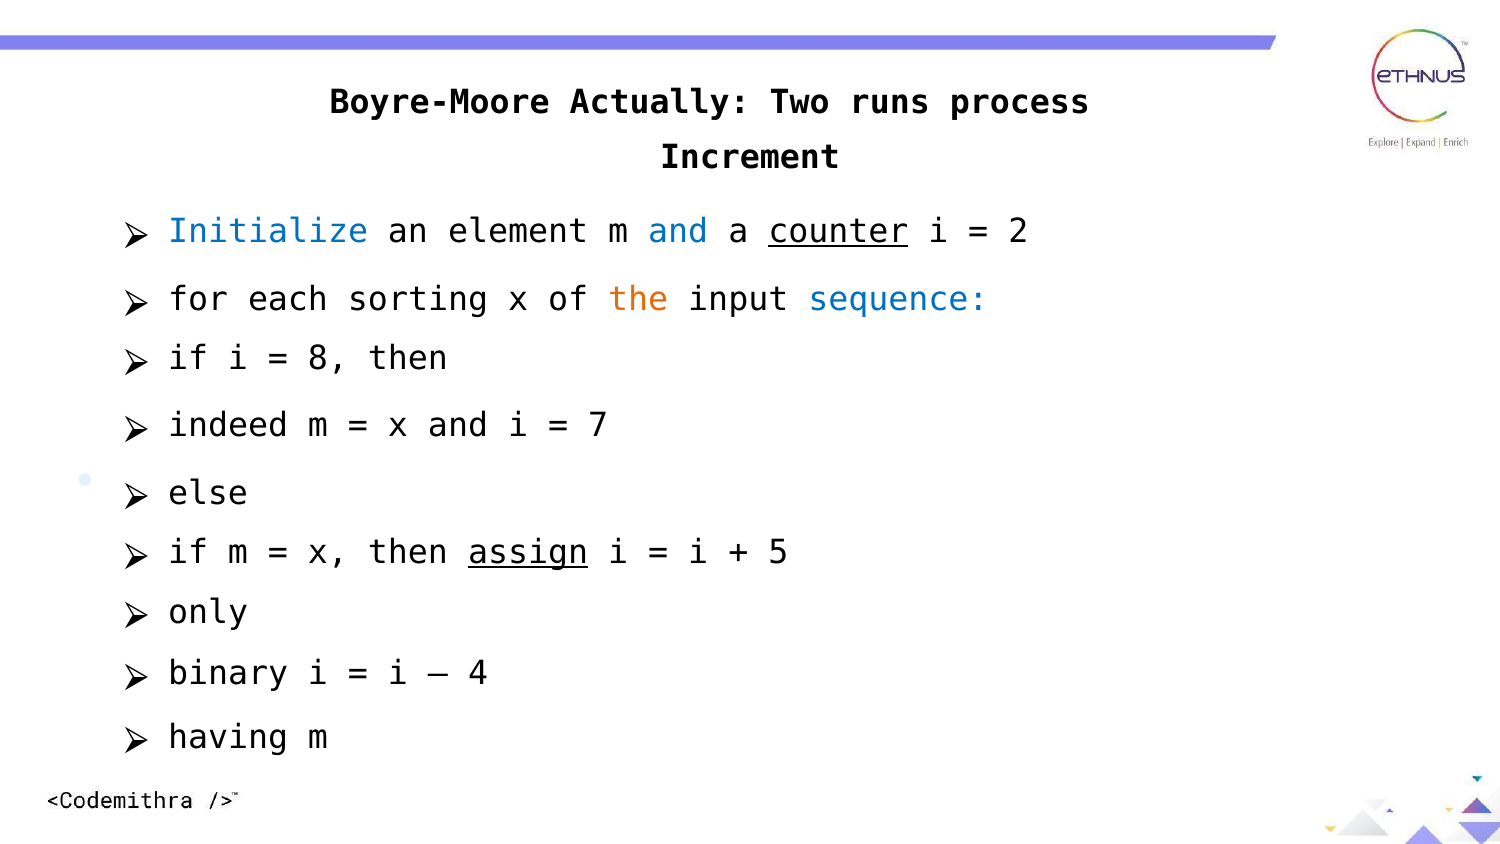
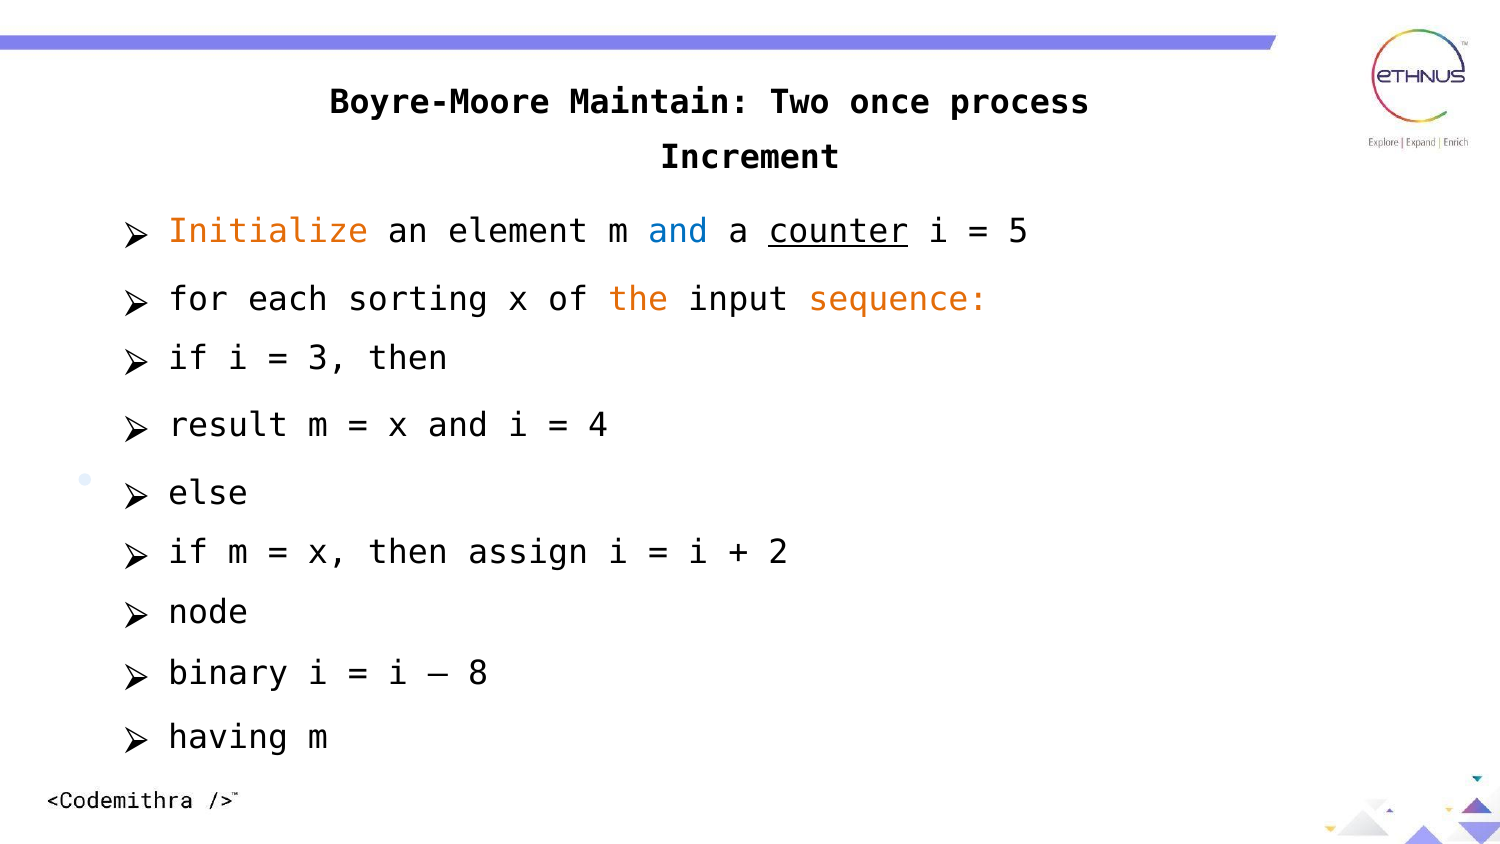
Actually: Actually -> Maintain
runs: runs -> once
Initialize colour: blue -> orange
2: 2 -> 5
sequence colour: blue -> orange
8: 8 -> 3
indeed: indeed -> result
7: 7 -> 4
assign underline: present -> none
5: 5 -> 2
only: only -> node
4: 4 -> 8
